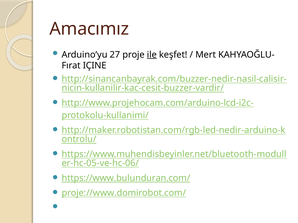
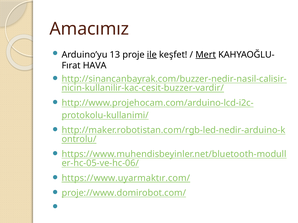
27: 27 -> 13
Mert underline: none -> present
IÇINE: IÇINE -> HAVA
https://www.bulunduran.com/: https://www.bulunduran.com/ -> https://www.uyarmaktır.com/
